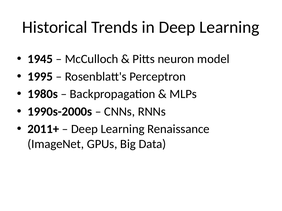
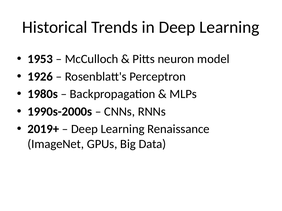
1945: 1945 -> 1953
1995: 1995 -> 1926
2011+: 2011+ -> 2019+
